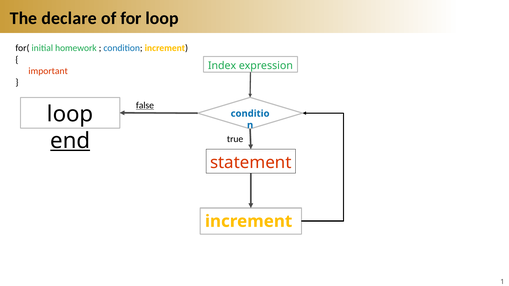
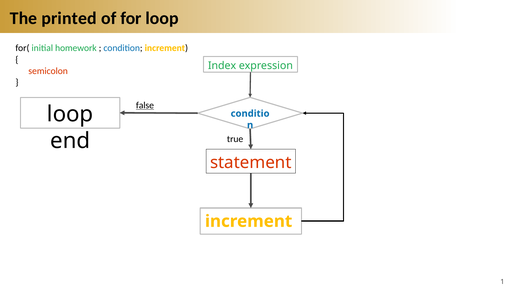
declare: declare -> printed
important: important -> semicolon
end underline: present -> none
